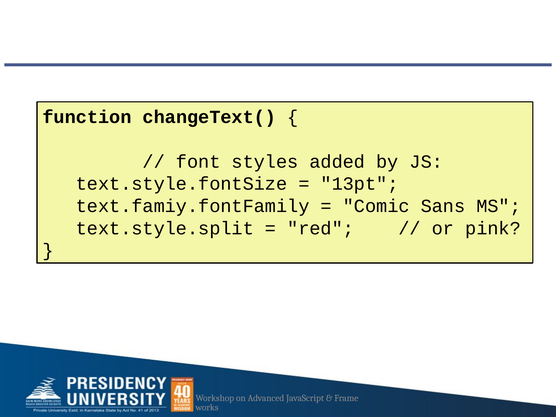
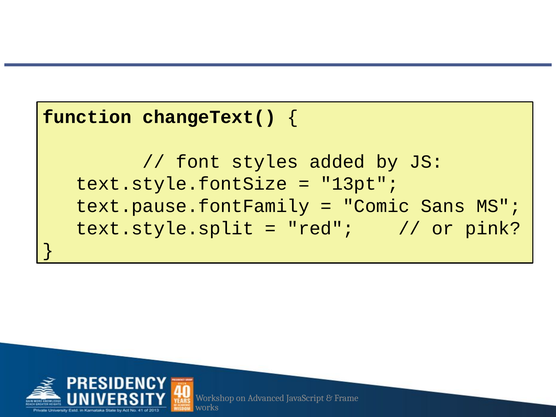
text.famiy.fontFamily: text.famiy.fontFamily -> text.pause.fontFamily
